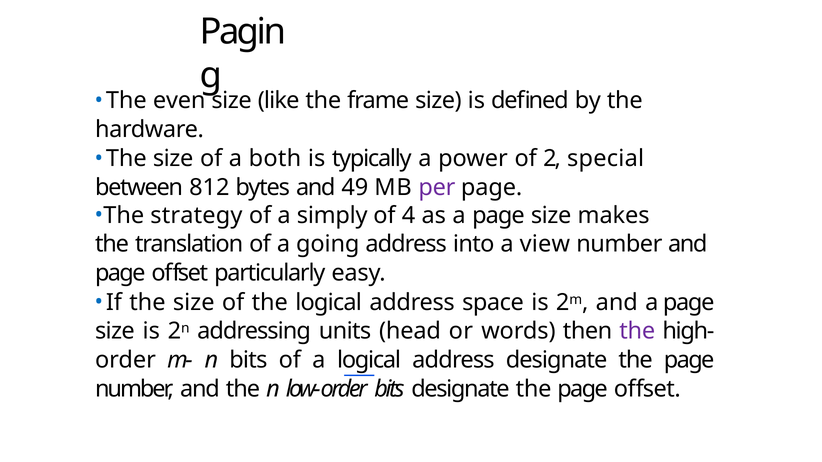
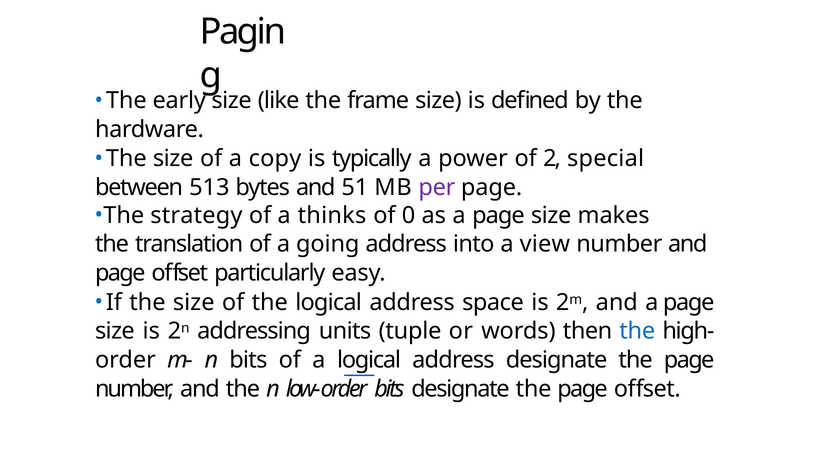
even: even -> early
both: both -> copy
812: 812 -> 513
49: 49 -> 51
simply: simply -> thinks
4: 4 -> 0
head: head -> tuple
the at (637, 331) colour: purple -> blue
